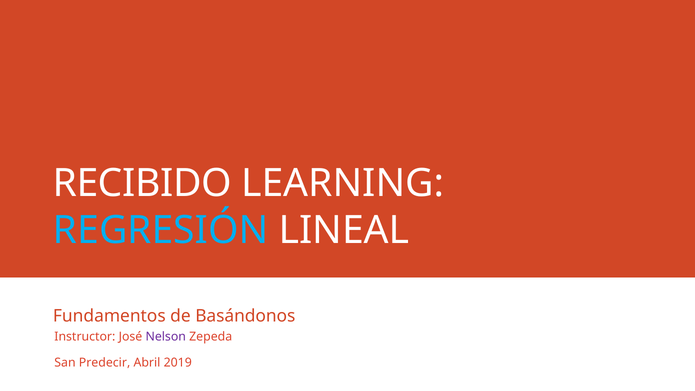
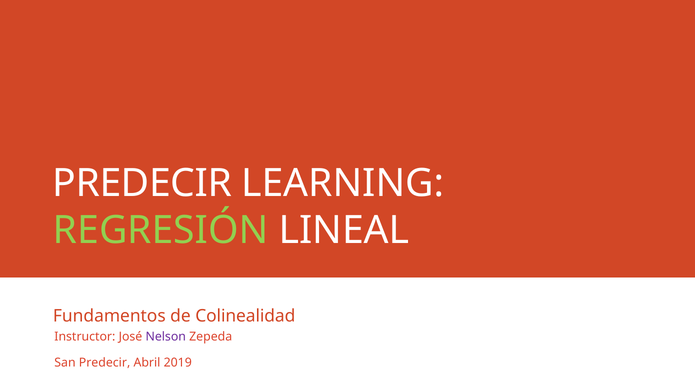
RECIBIDO at (142, 183): RECIBIDO -> PREDECIR
REGRESIÓN colour: light blue -> light green
Basándonos: Basándonos -> Colinealidad
